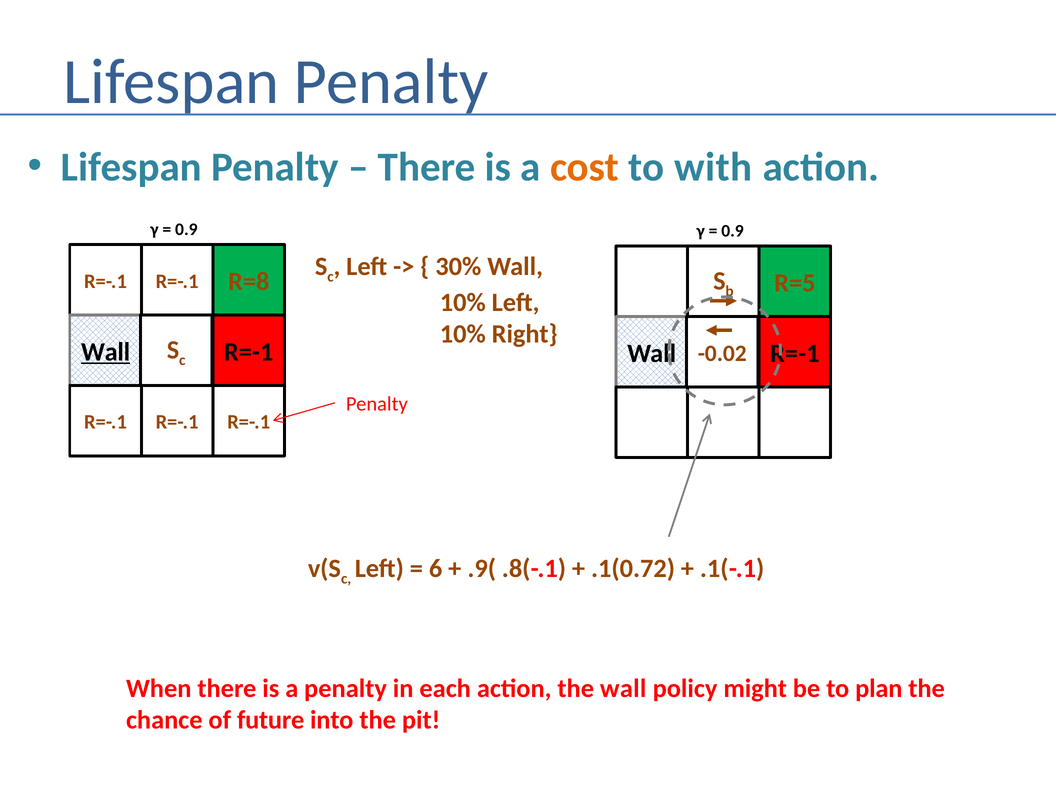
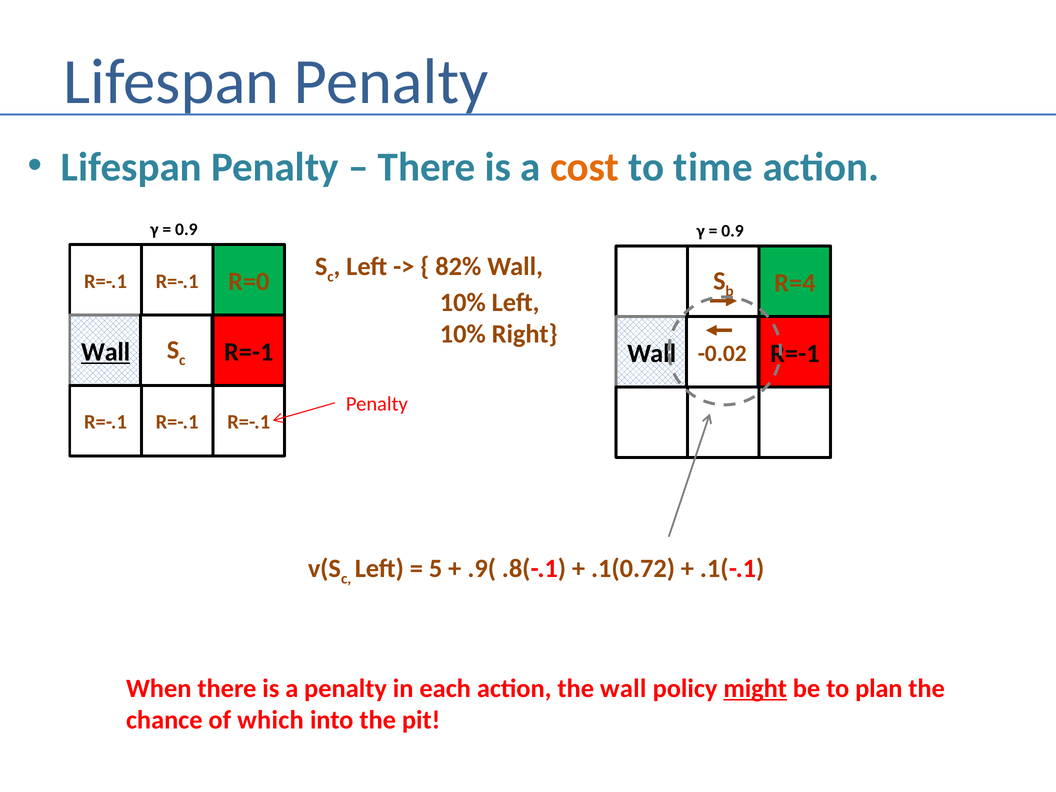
with: with -> time
30%: 30% -> 82%
R=8: R=8 -> R=0
R=5: R=5 -> R=4
6: 6 -> 5
might underline: none -> present
future: future -> which
